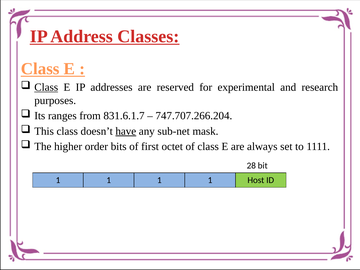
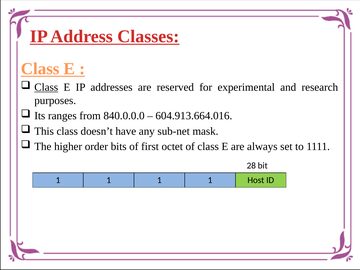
831.6.1.7: 831.6.1.7 -> 840.0.0.0
747.707.266.204: 747.707.266.204 -> 604.913.664.016
have underline: present -> none
